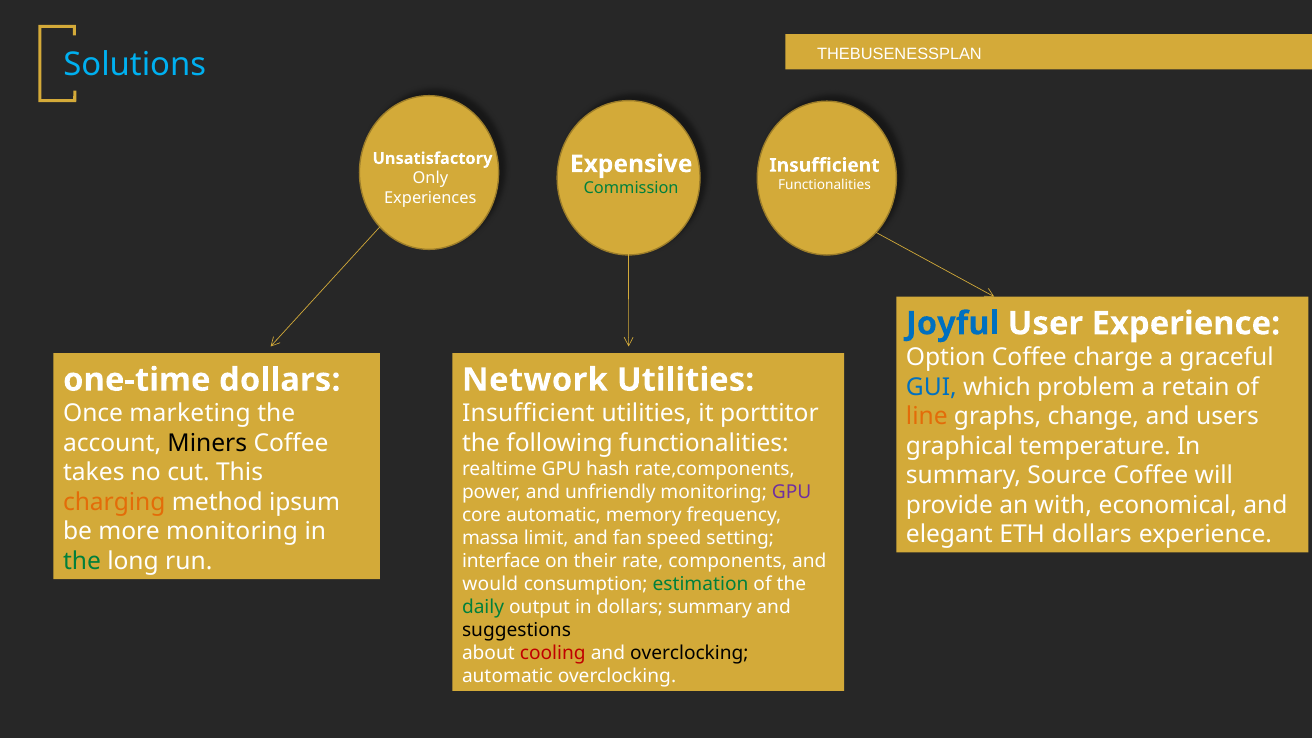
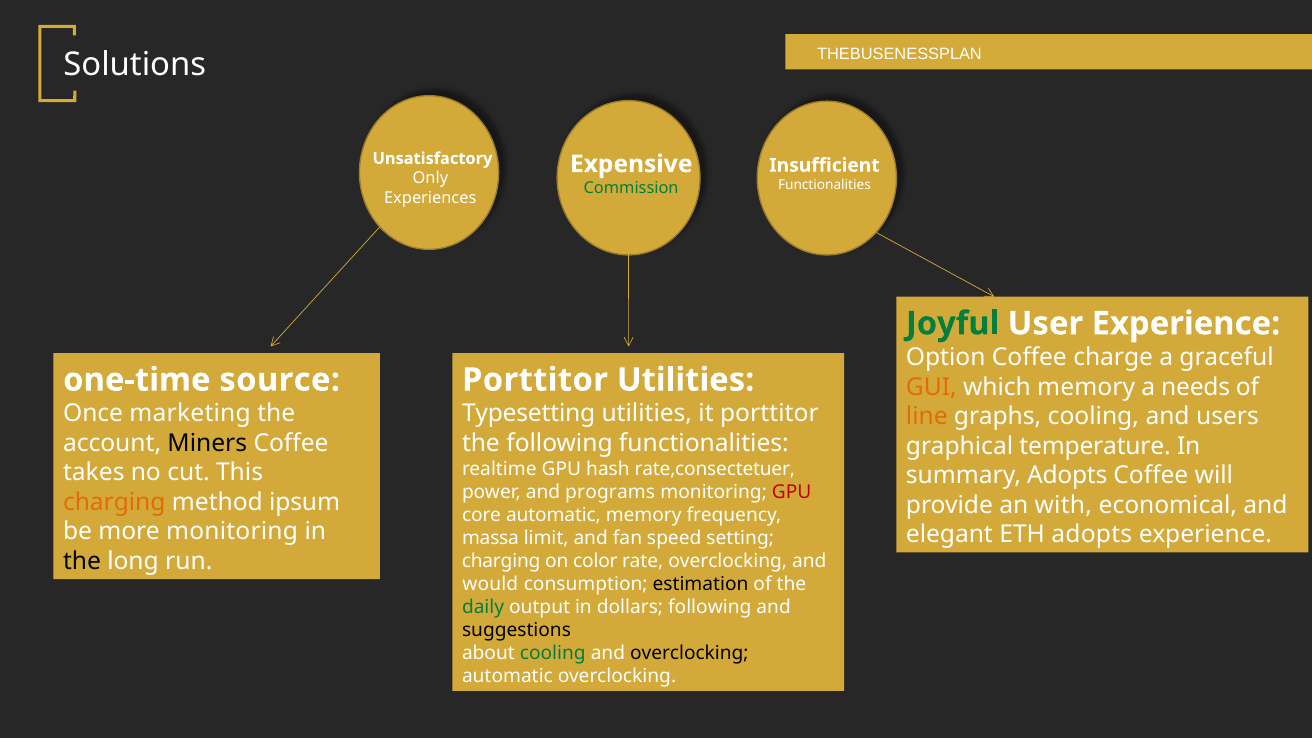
Solutions colour: light blue -> white
Joyful colour: blue -> green
one-time dollars: dollars -> source
Network at (535, 380): Network -> Porttitor
GUI colour: blue -> orange
which problem: problem -> memory
retain: retain -> needs
Insufficient at (528, 414): Insufficient -> Typesetting
graphs change: change -> cooling
rate,components: rate,components -> rate,consectetuer
summary Source: Source -> Adopts
unfriendly: unfriendly -> programs
GPU at (792, 492) colour: purple -> red
ETH dollars: dollars -> adopts
the at (82, 561) colour: green -> black
interface at (501, 561): interface -> charging
their: their -> color
rate components: components -> overclocking
estimation colour: green -> black
dollars summary: summary -> following
cooling at (553, 653) colour: red -> green
